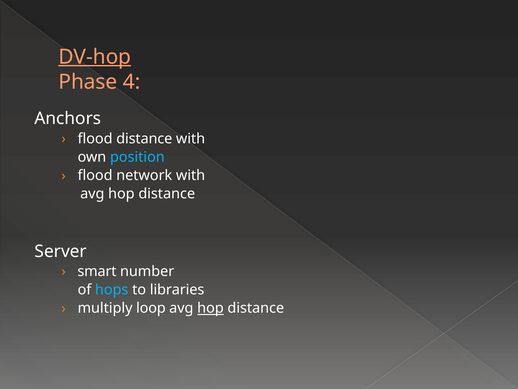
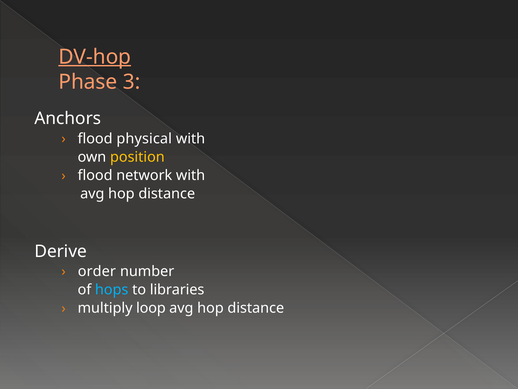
4: 4 -> 3
flood distance: distance -> physical
position colour: light blue -> yellow
Server: Server -> Derive
smart: smart -> order
hop at (210, 308) underline: present -> none
